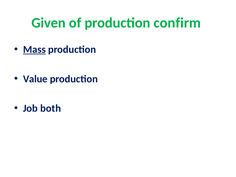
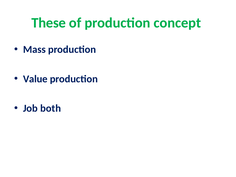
Given: Given -> These
confirm: confirm -> concept
Mass underline: present -> none
